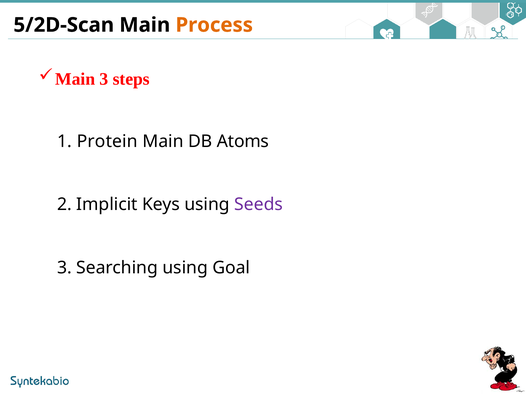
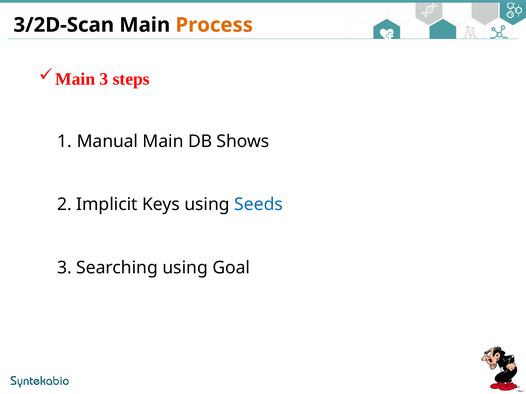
5/2D-Scan: 5/2D-Scan -> 3/2D-Scan
Protein: Protein -> Manual
Atoms: Atoms -> Shows
Seeds colour: purple -> blue
